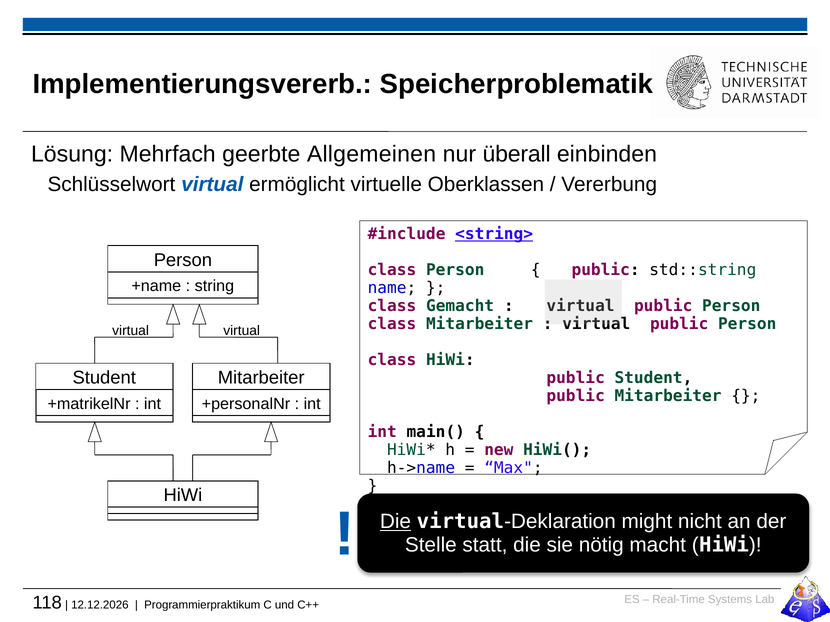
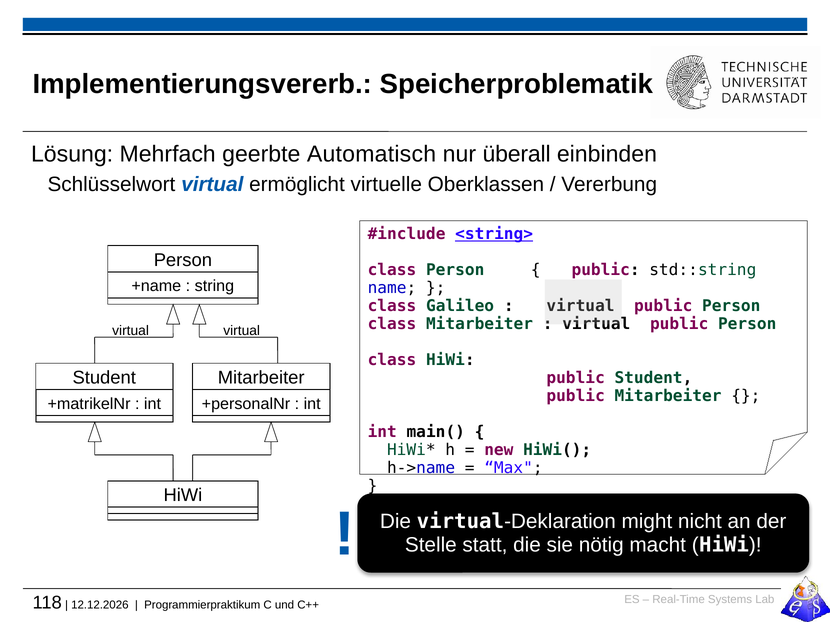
Allgemeinen: Allgemeinen -> Automatisch
Gemacht: Gemacht -> Galileo
Die at (395, 522) underline: present -> none
